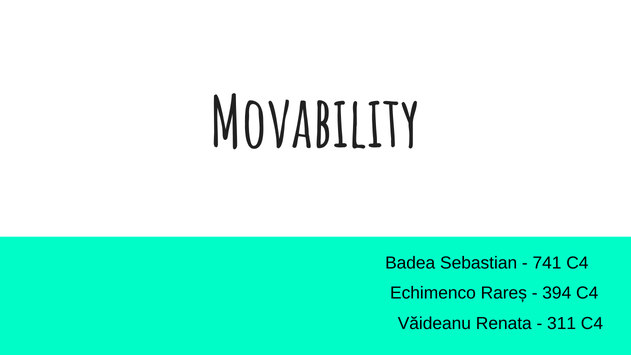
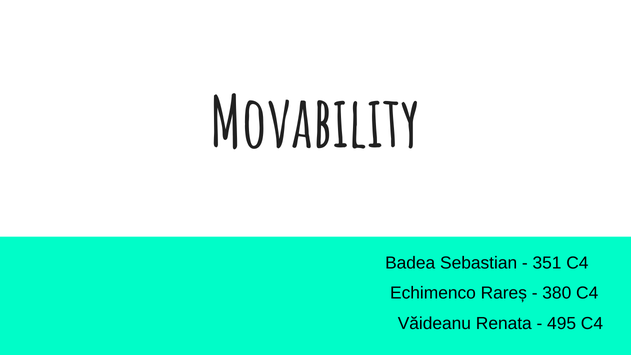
741: 741 -> 351
394: 394 -> 380
311: 311 -> 495
